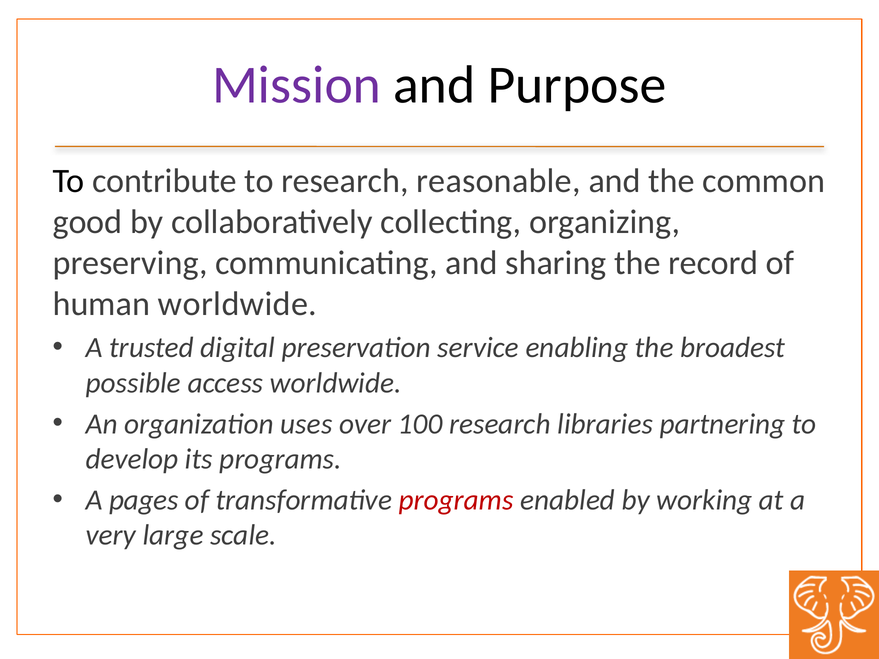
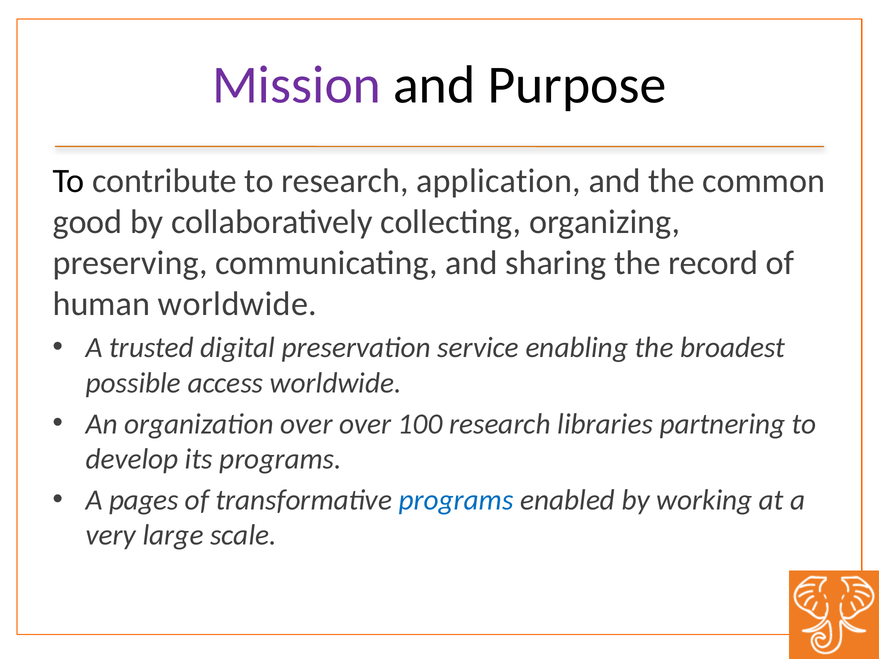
reasonable: reasonable -> application
organization uses: uses -> over
programs at (456, 500) colour: red -> blue
